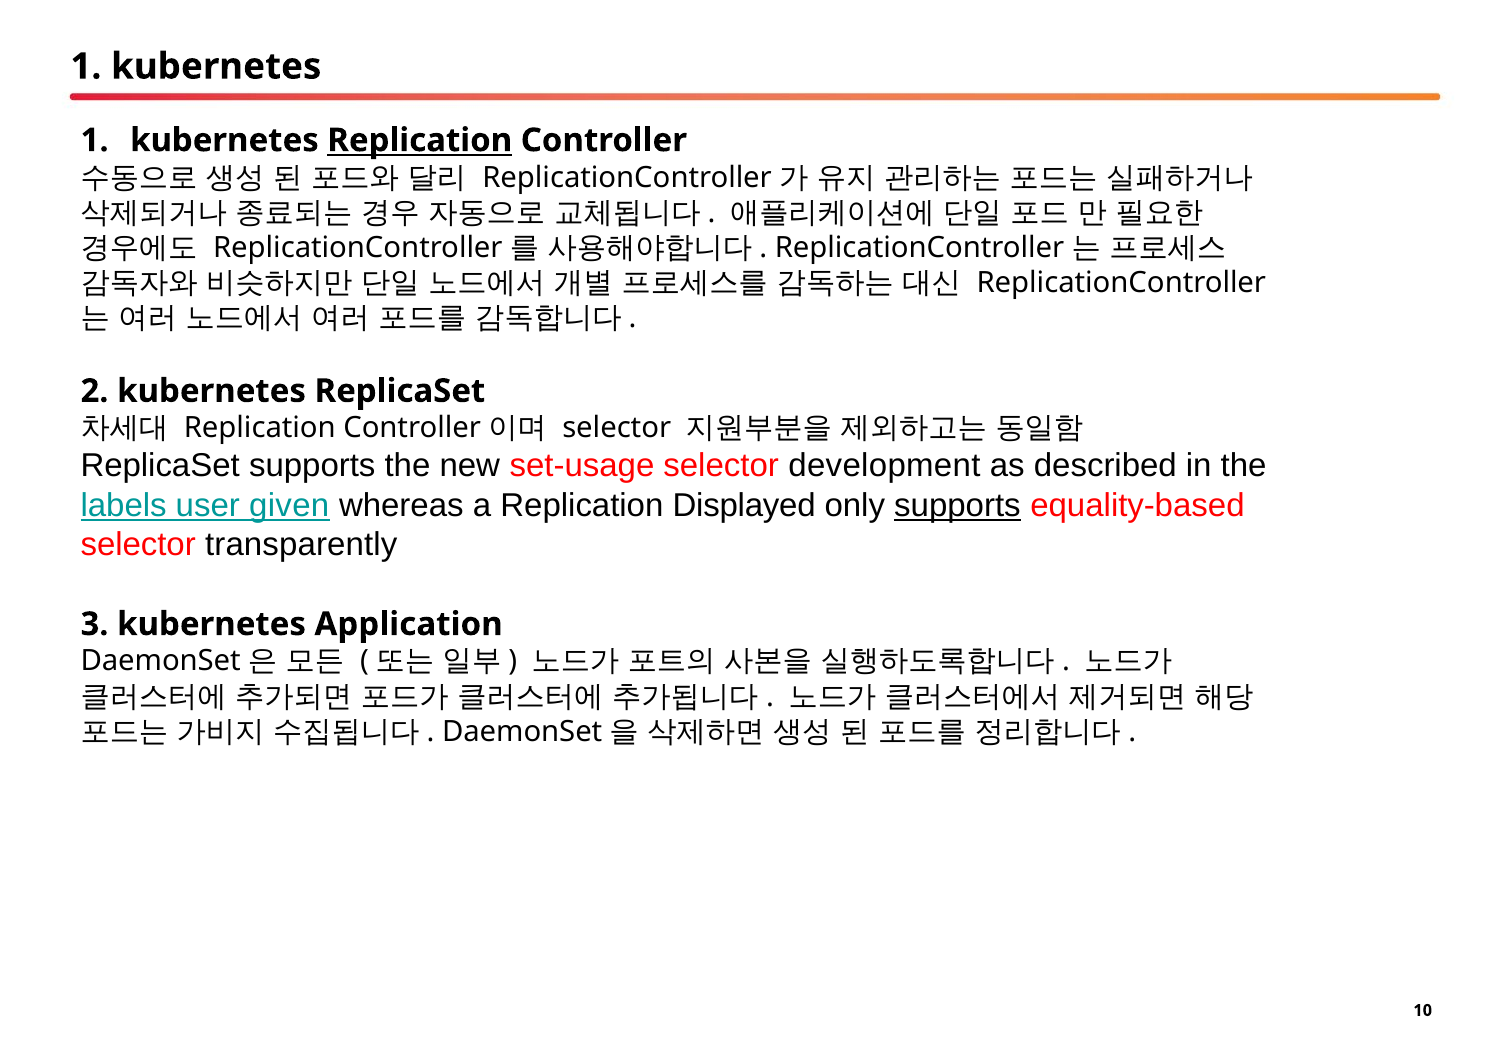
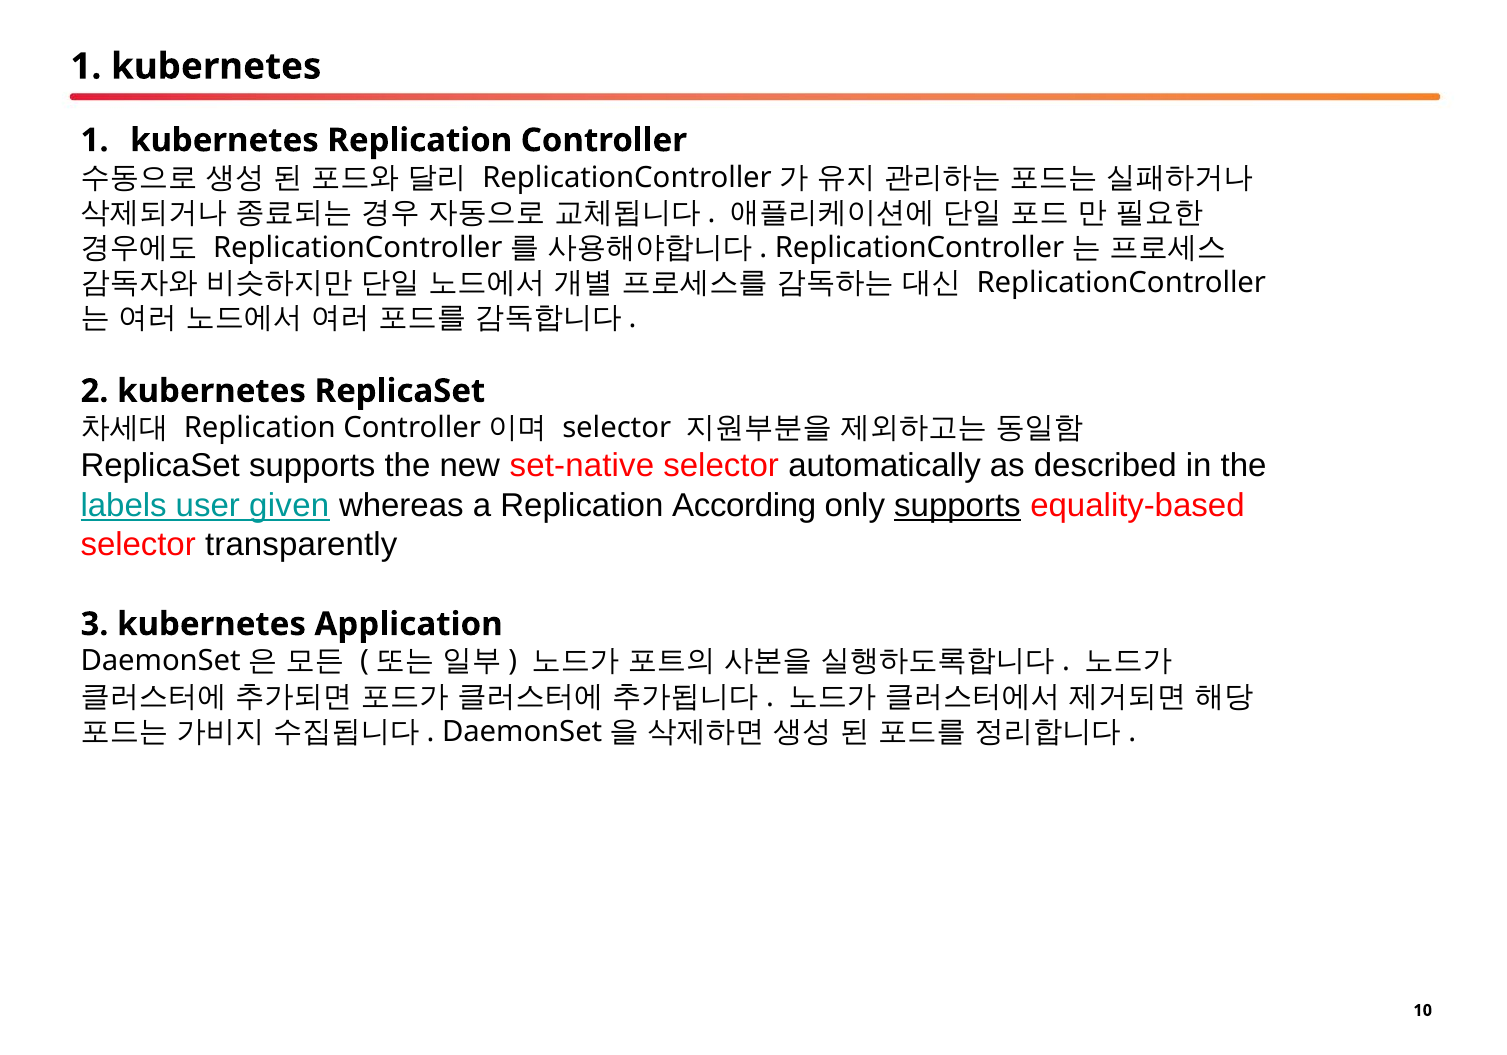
Replication at (420, 140) underline: present -> none
set-usage: set-usage -> set-native
development: development -> automatically
Displayed: Displayed -> According
